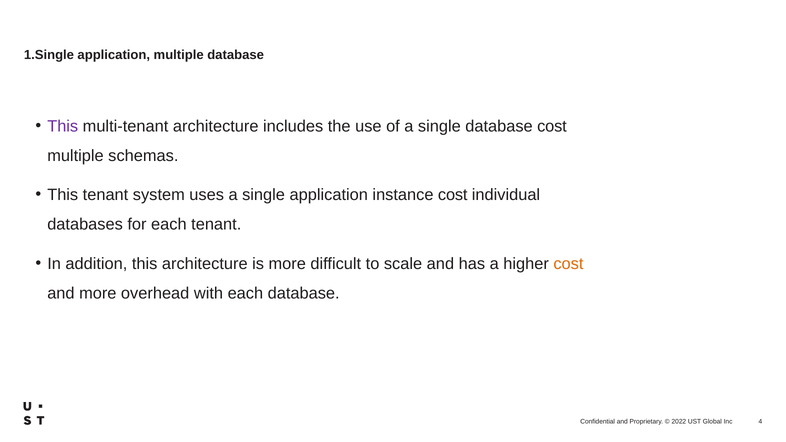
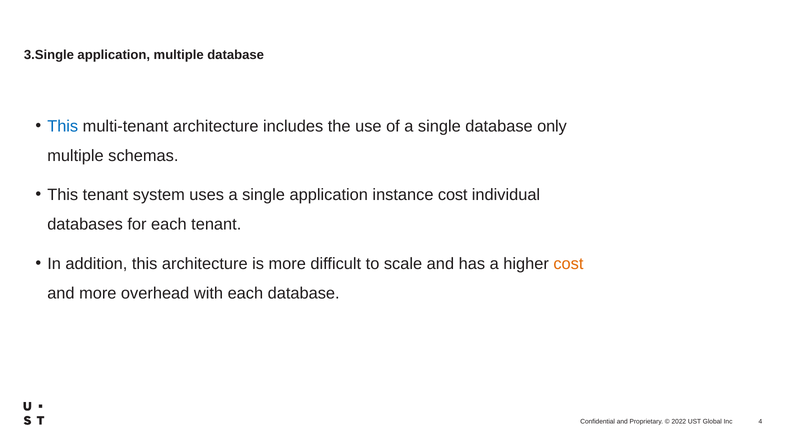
1.Single: 1.Single -> 3.Single
This at (63, 126) colour: purple -> blue
database cost: cost -> only
